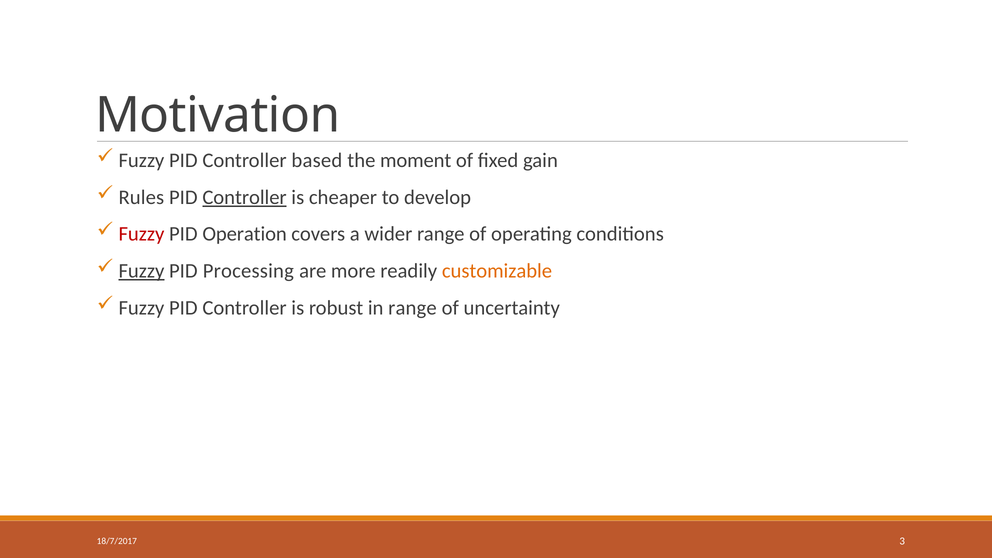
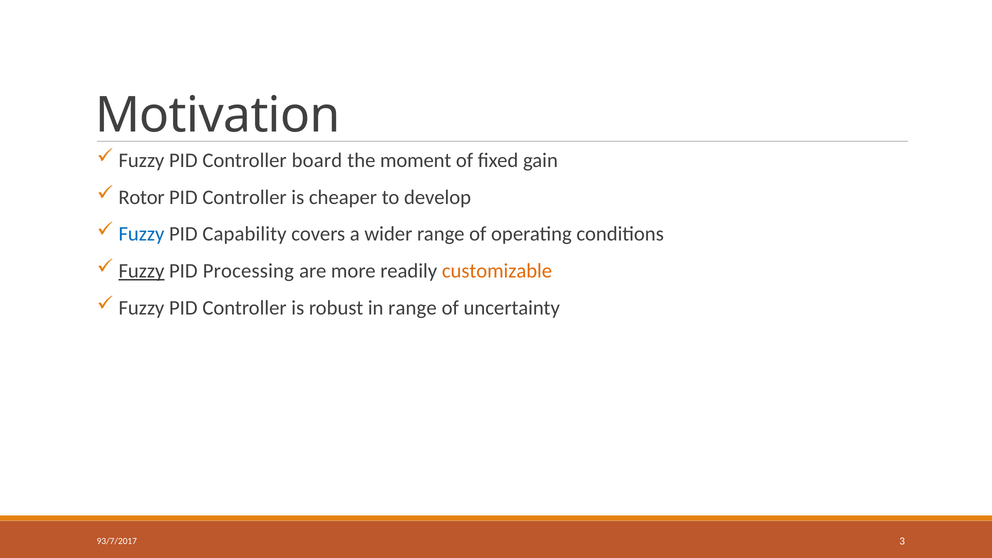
based: based -> board
Rules: Rules -> Rotor
Controller at (245, 197) underline: present -> none
Fuzzy at (141, 234) colour: red -> blue
Operation: Operation -> Capability
18/7/2017: 18/7/2017 -> 93/7/2017
